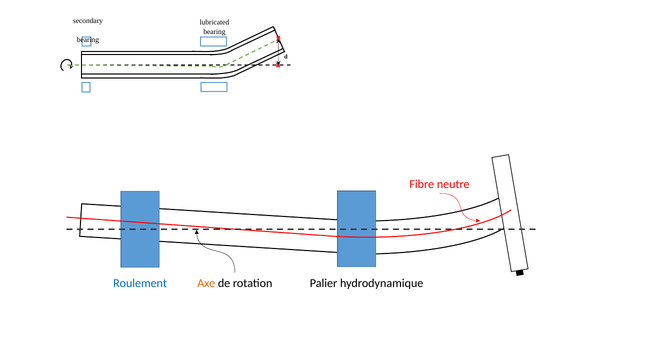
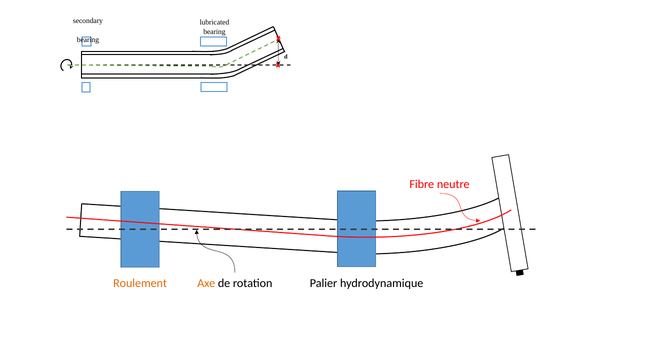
Roulement colour: blue -> orange
